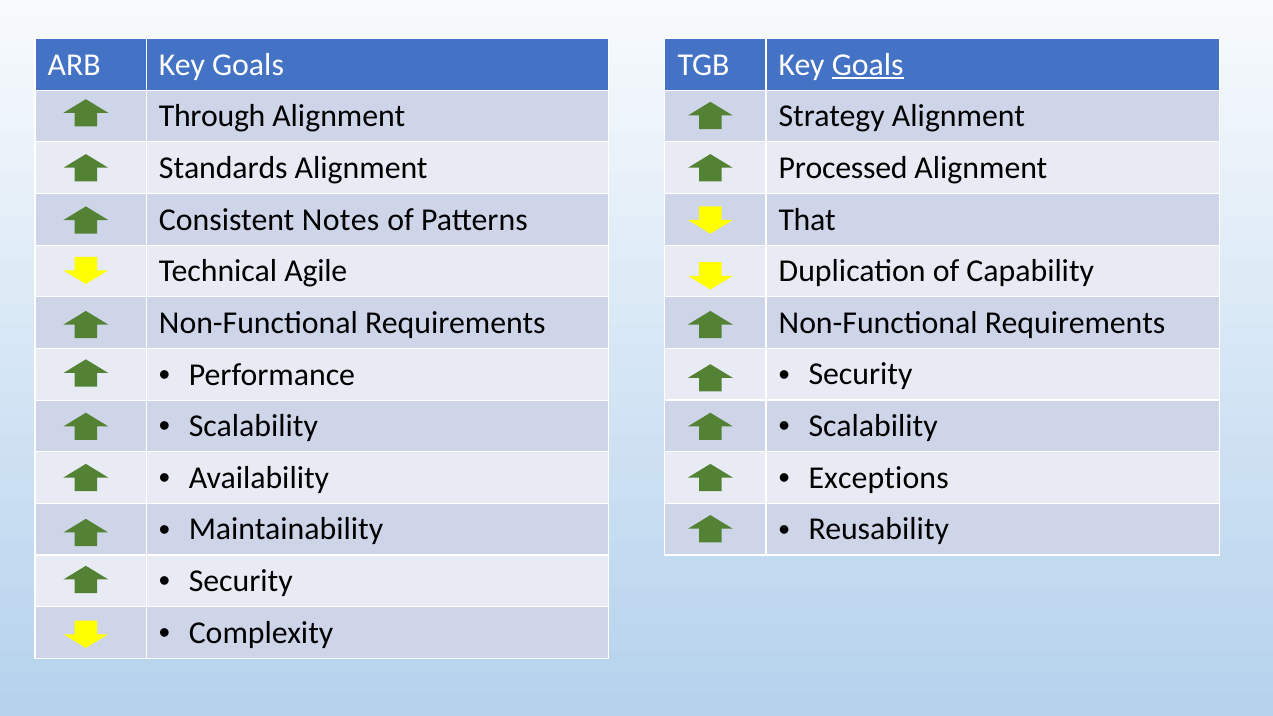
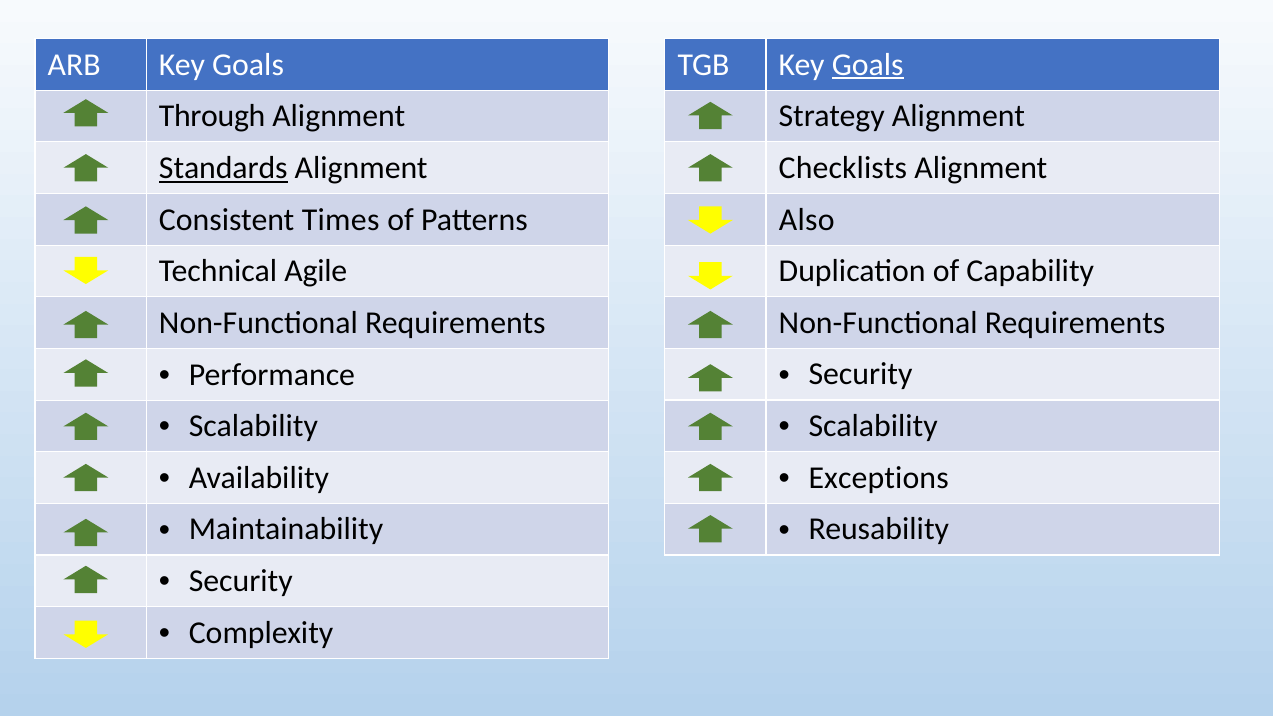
Standards underline: none -> present
Processed: Processed -> Checklists
That: That -> Also
Notes: Notes -> Times
